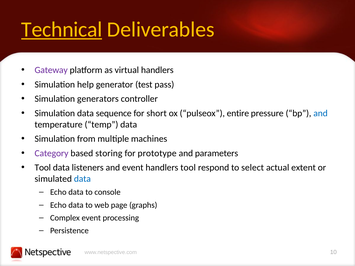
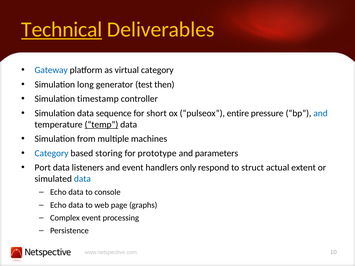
Gateway colour: purple -> blue
virtual handlers: handlers -> category
help: help -> long
pass: pass -> then
generators: generators -> timestamp
temp underline: none -> present
Category at (52, 153) colour: purple -> blue
Tool at (43, 168): Tool -> Port
handlers tool: tool -> only
select: select -> struct
